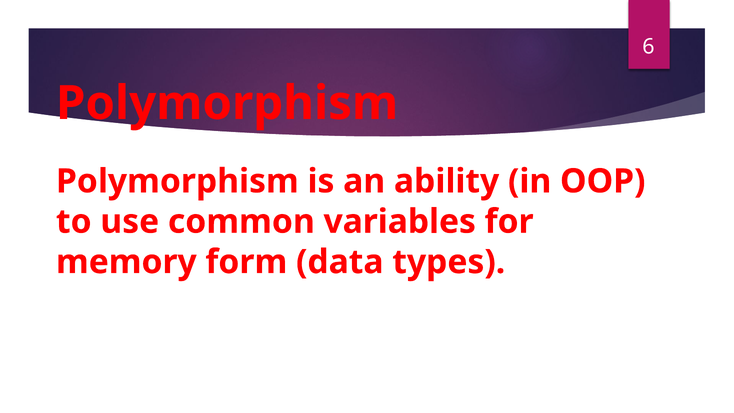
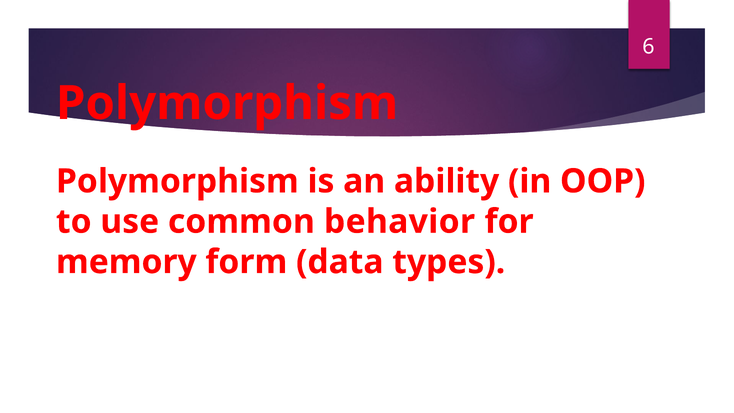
variables: variables -> behavior
